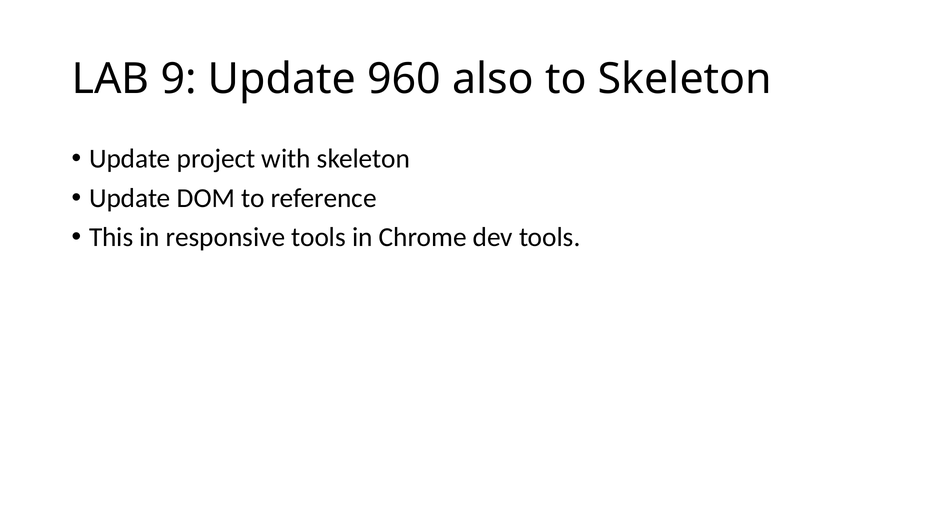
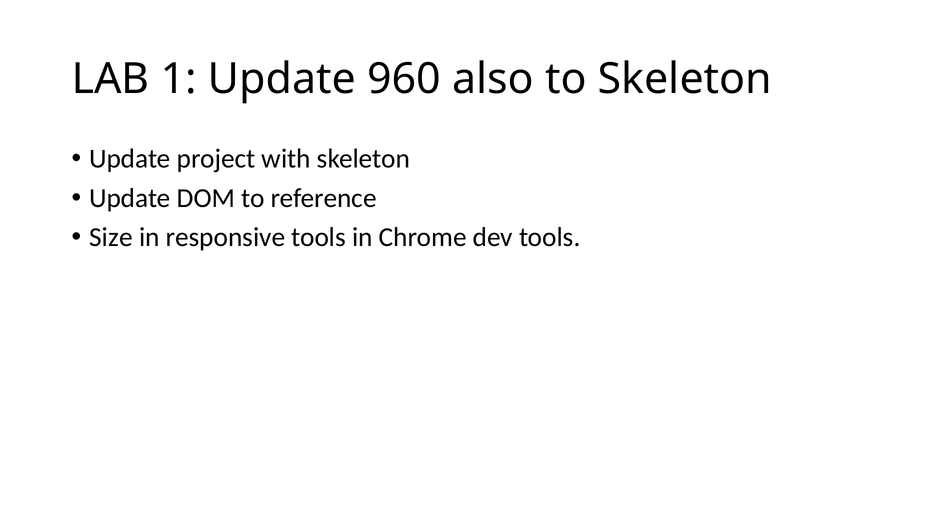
9: 9 -> 1
This: This -> Size
